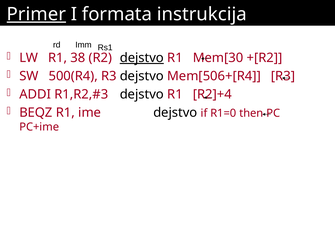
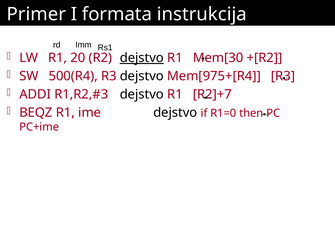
Primer underline: present -> none
38: 38 -> 20
Mem[506+[R4: Mem[506+[R4 -> Mem[975+[R4
R2]+4: R2]+4 -> R2]+7
